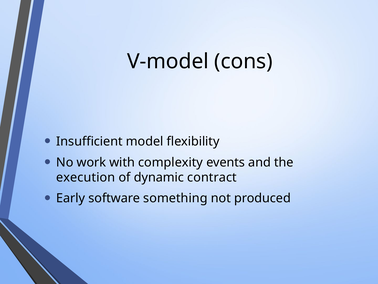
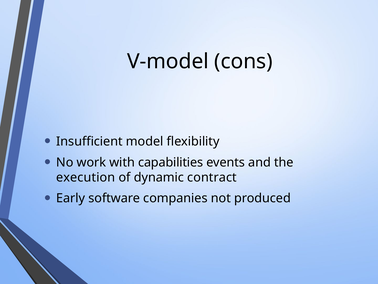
complexity: complexity -> capabilities
something: something -> companies
